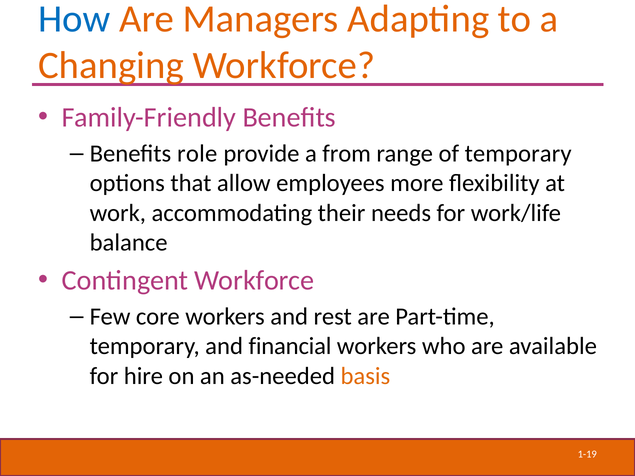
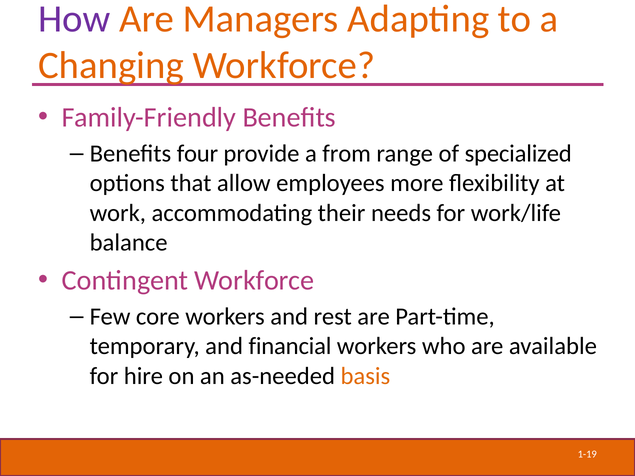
How colour: blue -> purple
role: role -> four
of temporary: temporary -> specialized
